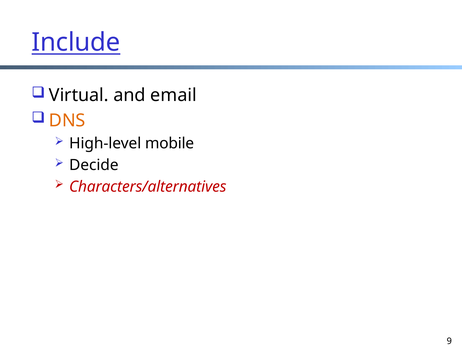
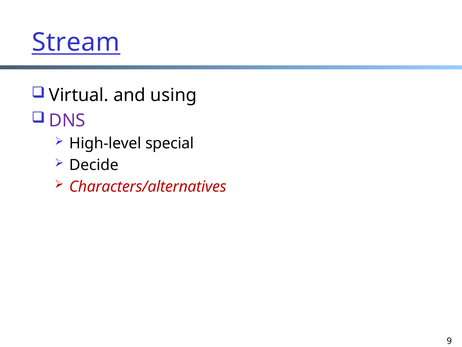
Include: Include -> Stream
email: email -> using
DNS colour: orange -> purple
mobile: mobile -> special
